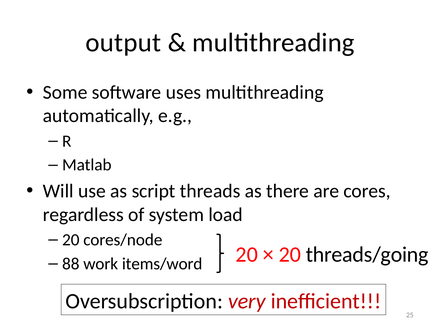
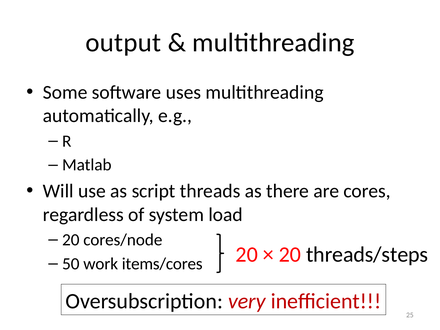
88: 88 -> 50
items/word: items/word -> items/cores
threads/going: threads/going -> threads/steps
